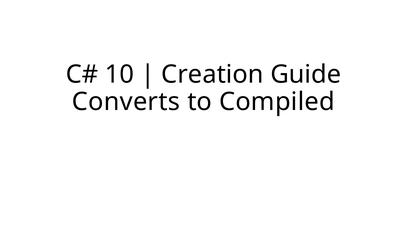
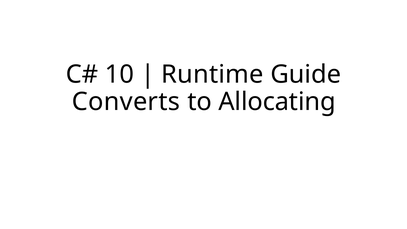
Creation: Creation -> Runtime
Compiled: Compiled -> Allocating
